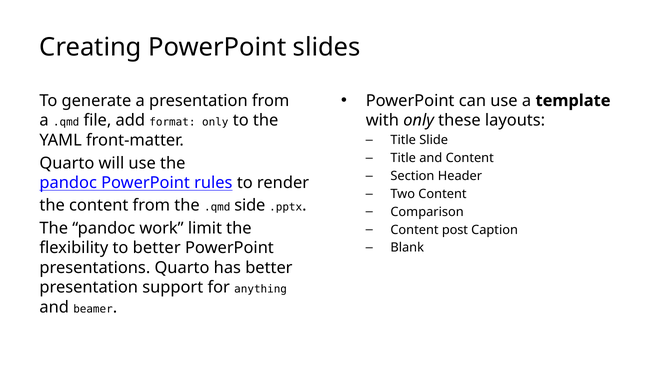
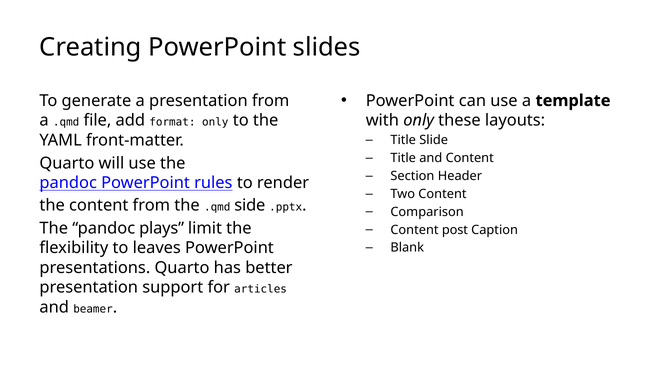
work: work -> plays
to better: better -> leaves
anything: anything -> articles
